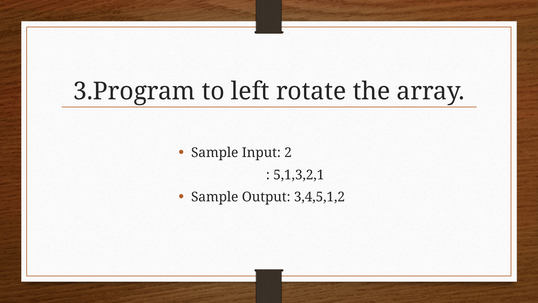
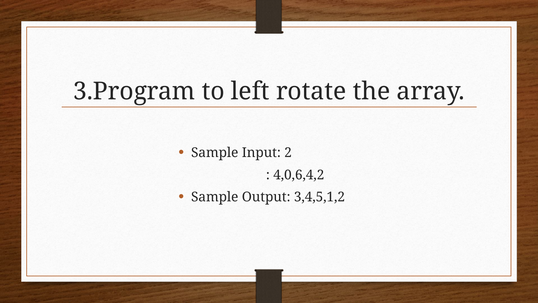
5,1,3,2,1: 5,1,3,2,1 -> 4,0,6,4,2
